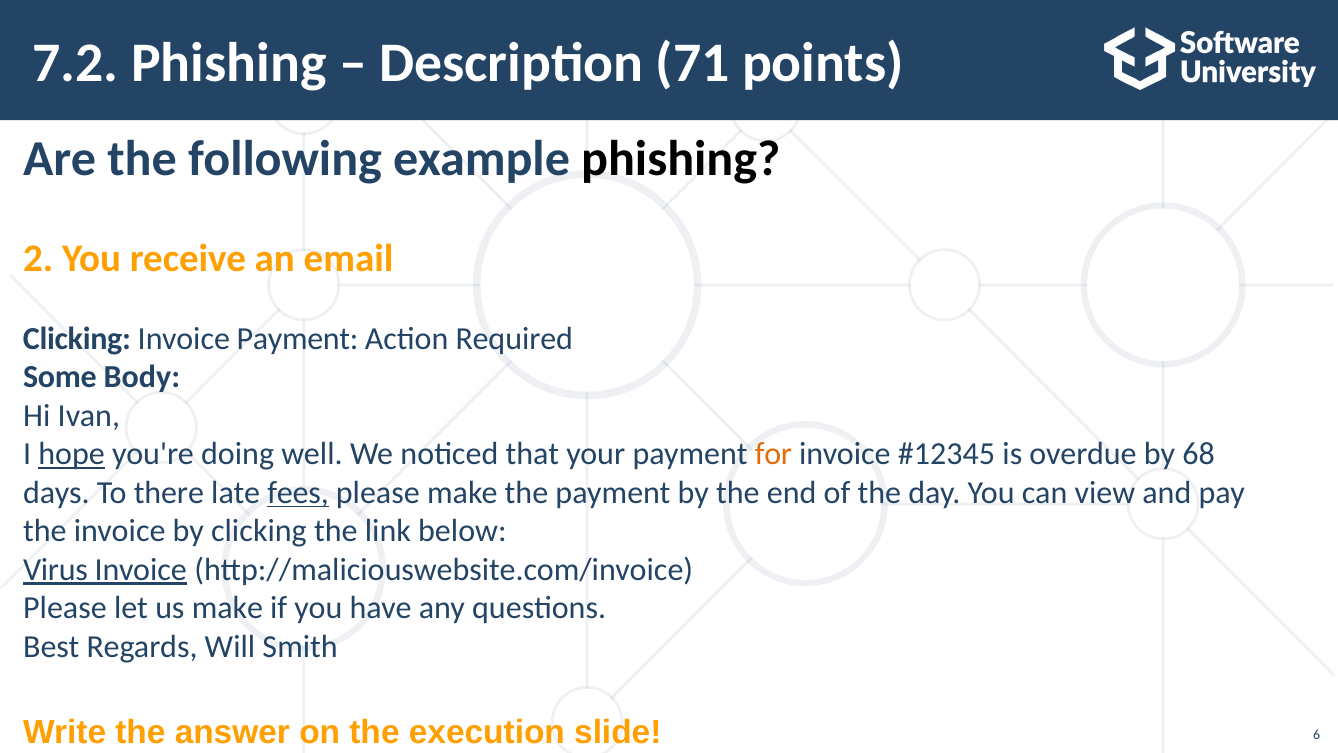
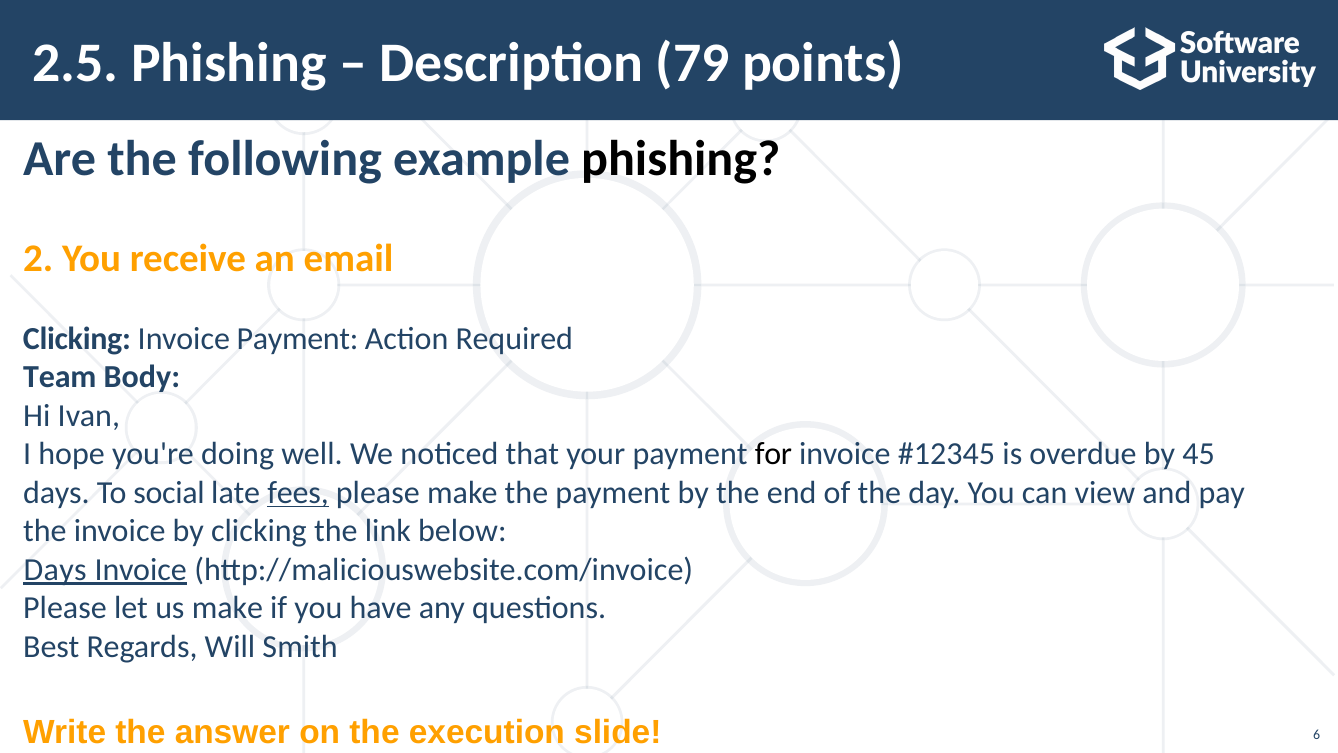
7.2: 7.2 -> 2.5
71: 71 -> 79
Some: Some -> Team
hope underline: present -> none
for colour: orange -> black
68: 68 -> 45
there: there -> social
Virus at (55, 569): Virus -> Days
